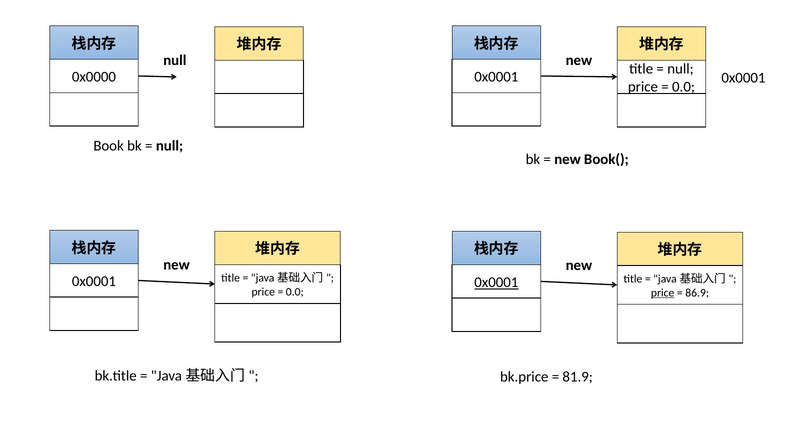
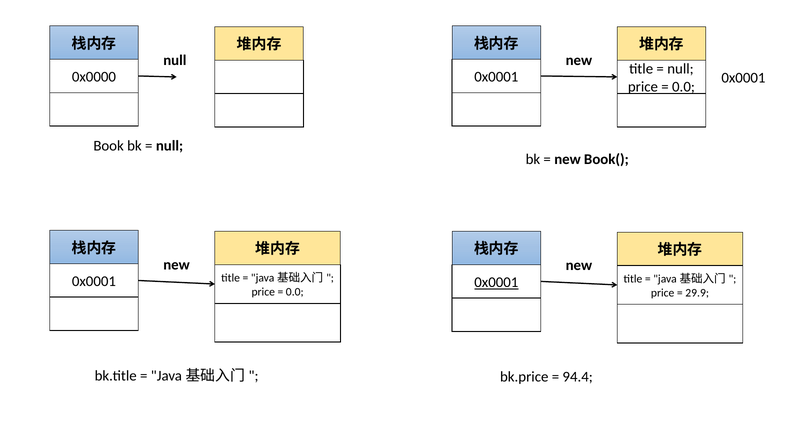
price at (663, 293) underline: present -> none
86.9: 86.9 -> 29.9
81.9: 81.9 -> 94.4
